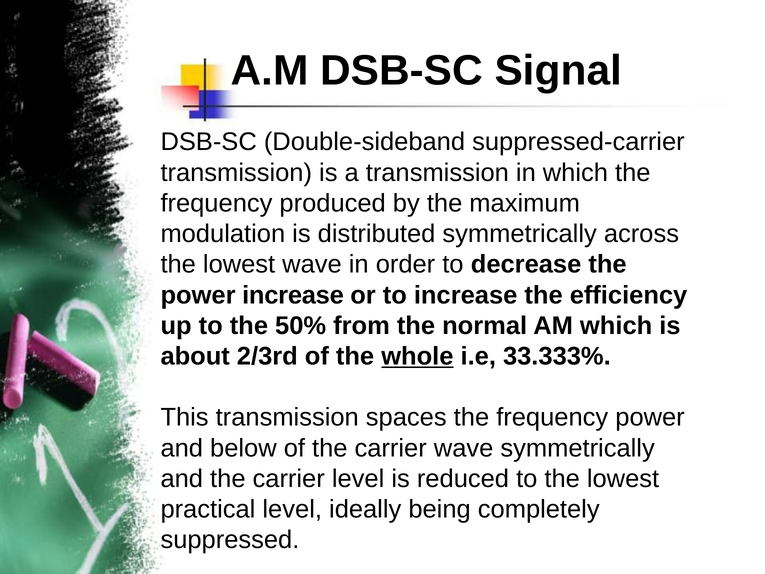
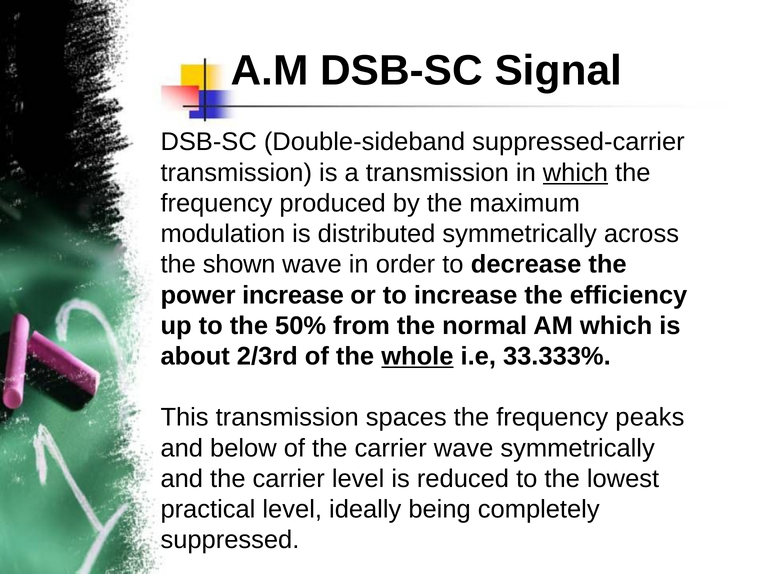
which at (575, 173) underline: none -> present
lowest at (239, 264): lowest -> shown
frequency power: power -> peaks
